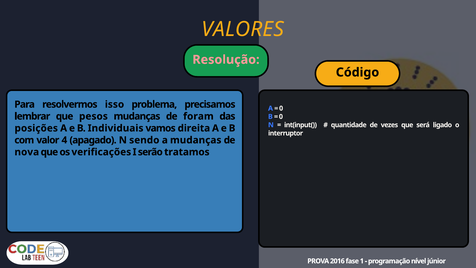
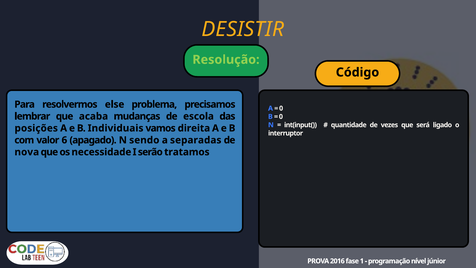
VALORES: VALORES -> DESISTIR
Resolução colour: pink -> light green
isso: isso -> else
pesos: pesos -> acaba
foram: foram -> escola
4: 4 -> 6
a mudanças: mudanças -> separadas
verificações: verificações -> necessidade
